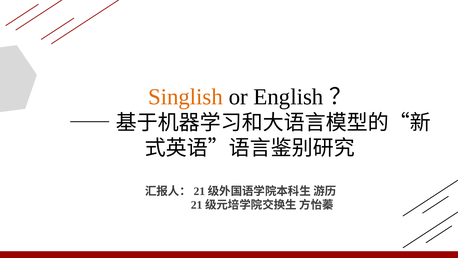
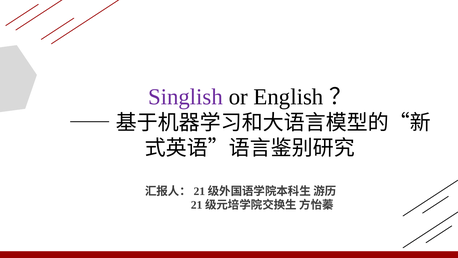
Singlish colour: orange -> purple
